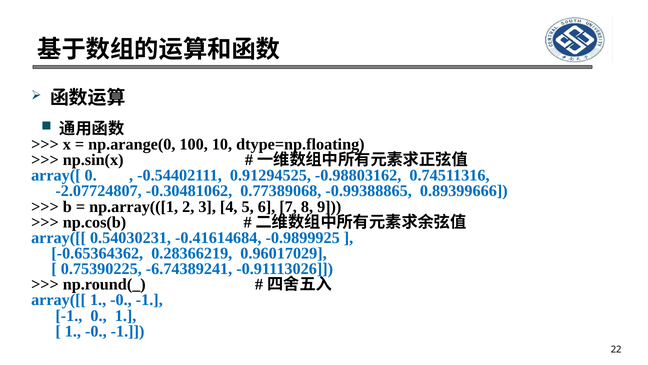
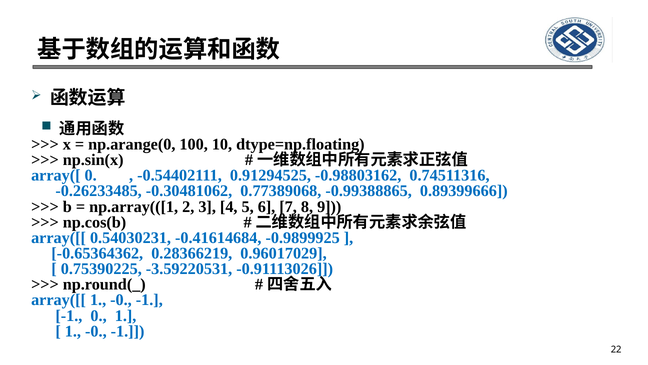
-2.07724807: -2.07724807 -> -0.26233485
-6.74389241: -6.74389241 -> -3.59220531
